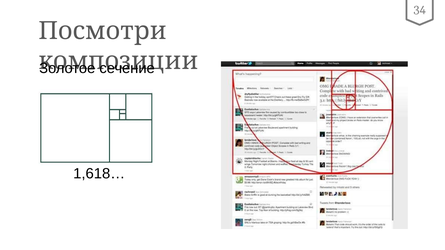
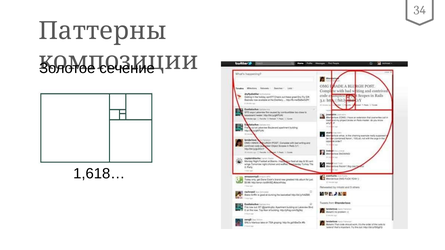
Посмотри: Посмотри -> Паттерны
